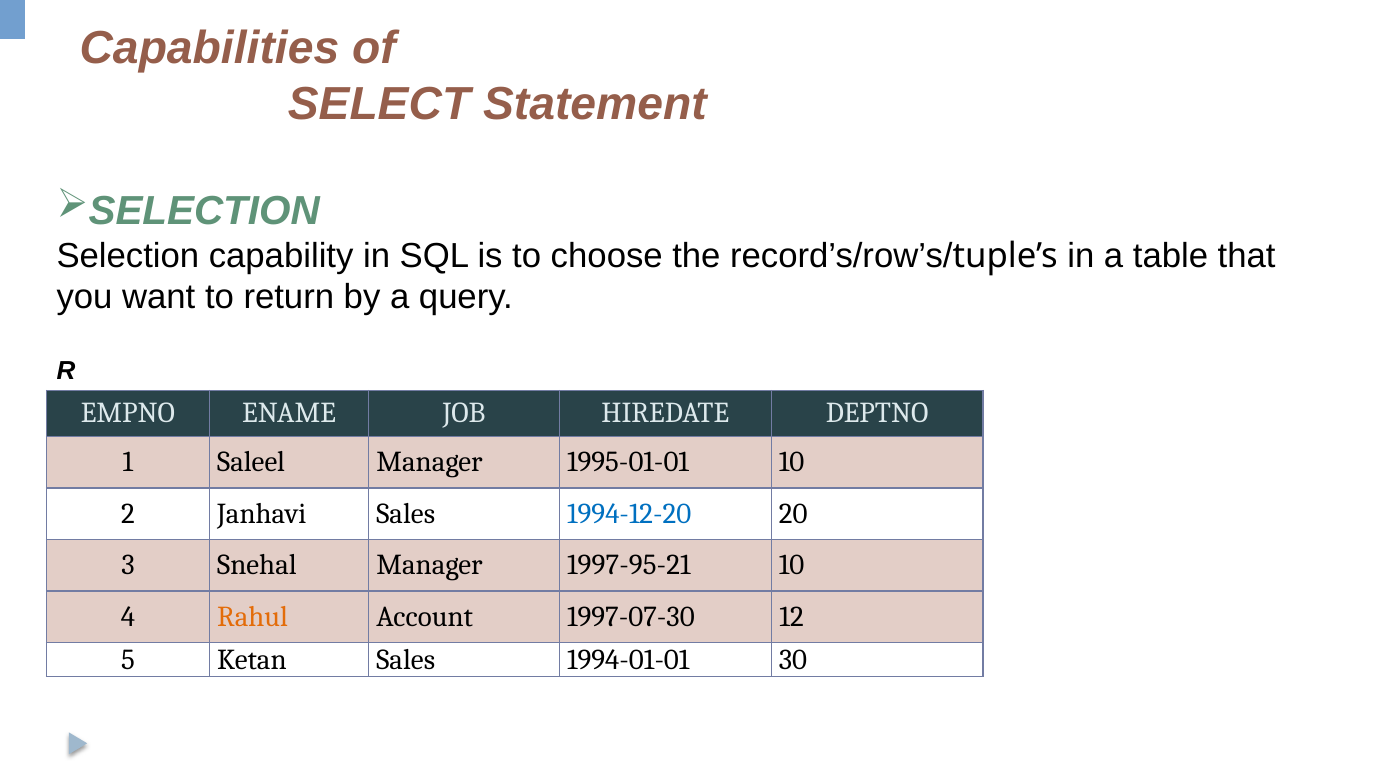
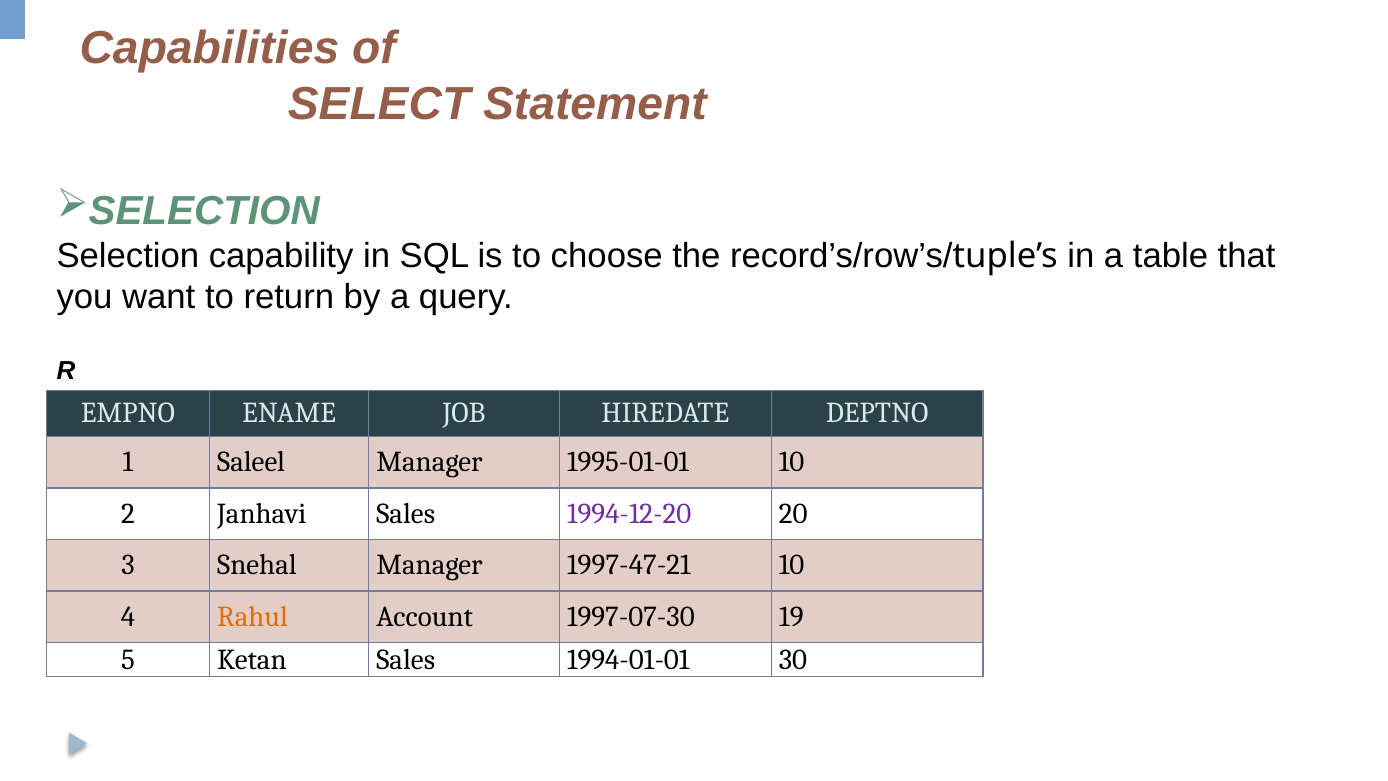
1994-12-20 colour: blue -> purple
1997-95-21: 1997-95-21 -> 1997-47-21
12: 12 -> 19
